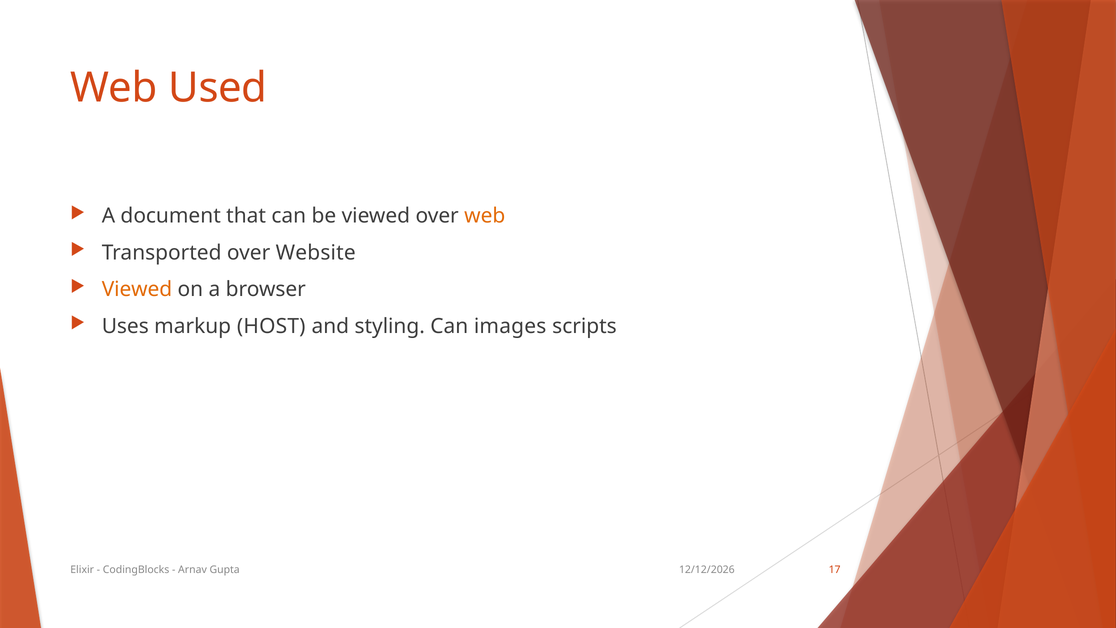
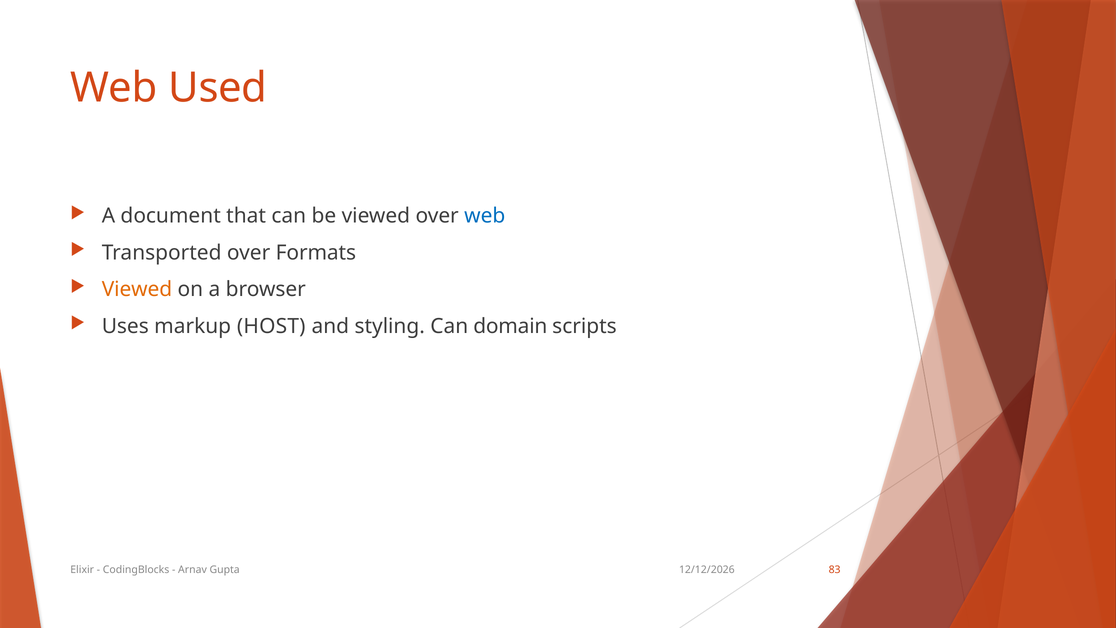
web at (485, 216) colour: orange -> blue
Website: Website -> Formats
images: images -> domain
17: 17 -> 83
